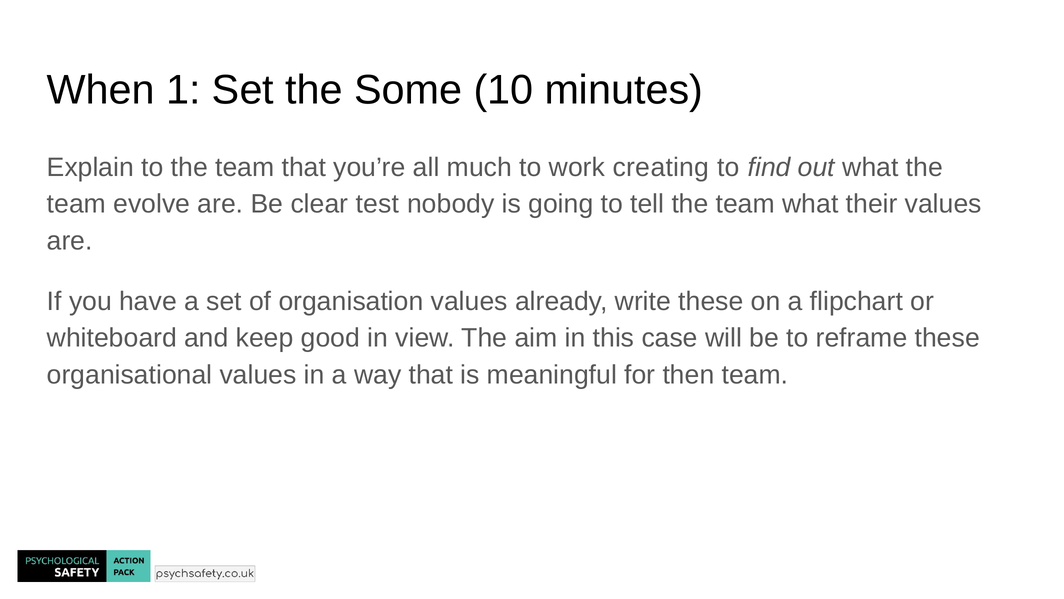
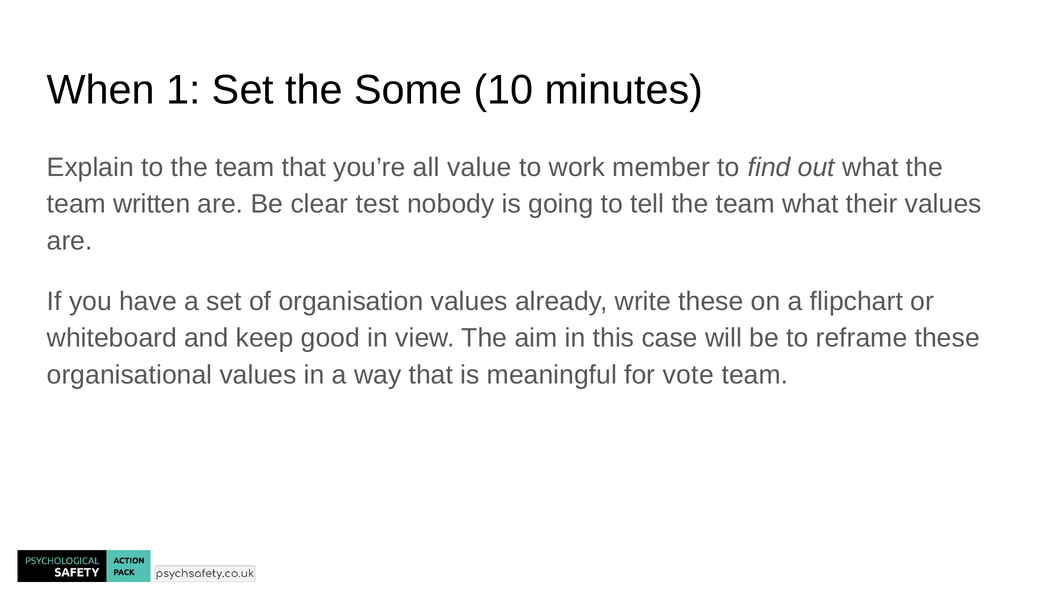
much: much -> value
creating: creating -> member
evolve: evolve -> written
then: then -> vote
